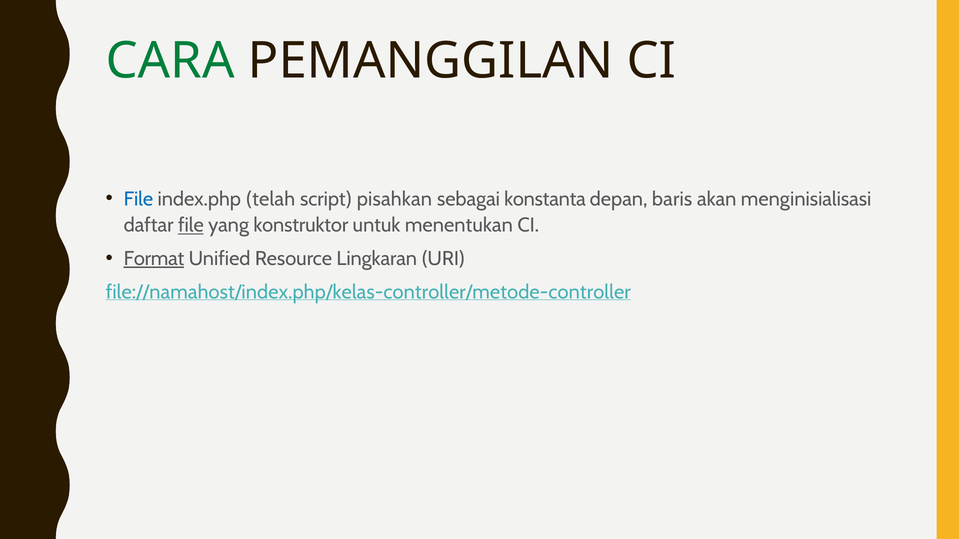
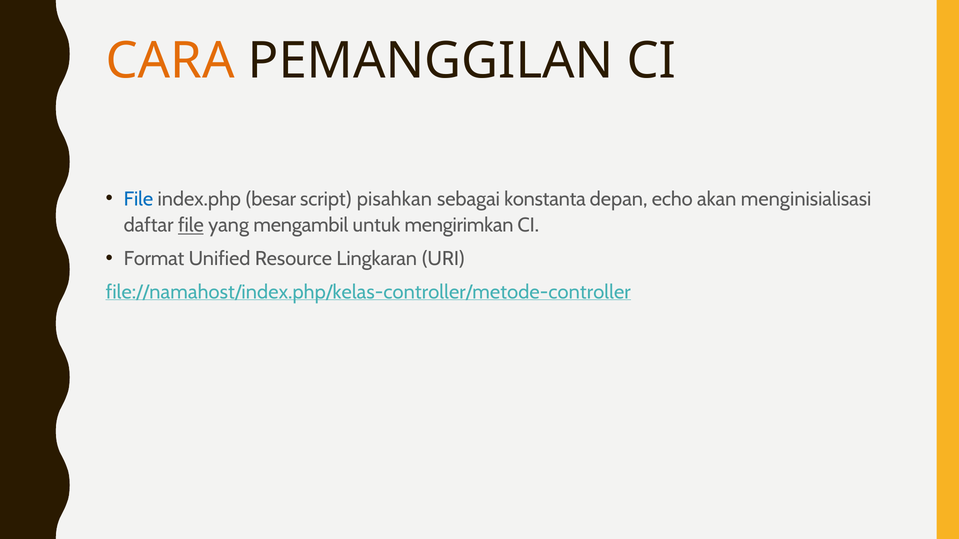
CARA colour: green -> orange
telah: telah -> besar
baris: baris -> echo
konstruktor: konstruktor -> mengambil
menentukan: menentukan -> mengirimkan
Format underline: present -> none
